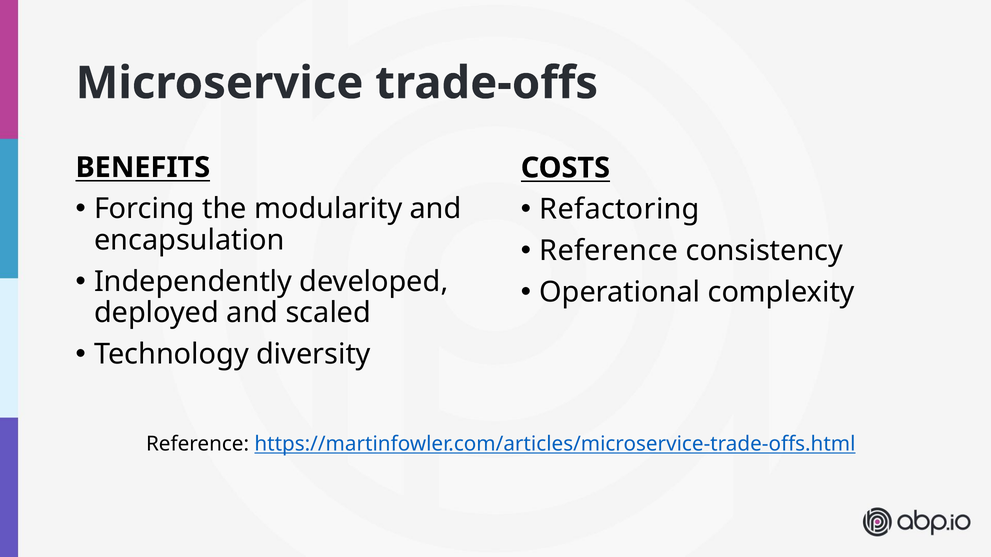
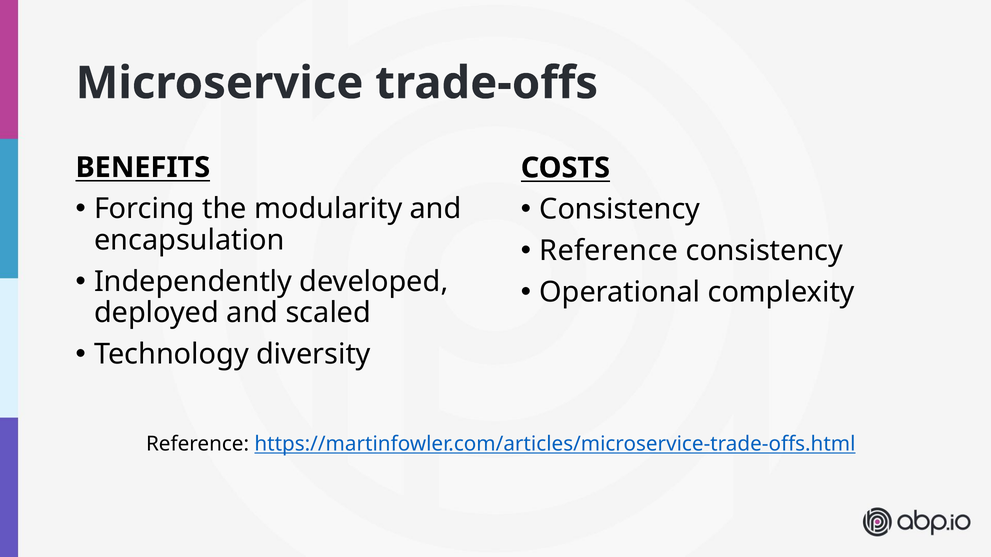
Refactoring at (620, 209): Refactoring -> Consistency
